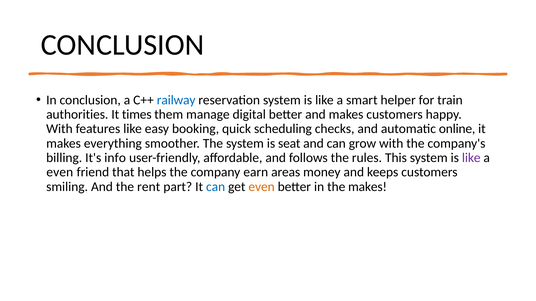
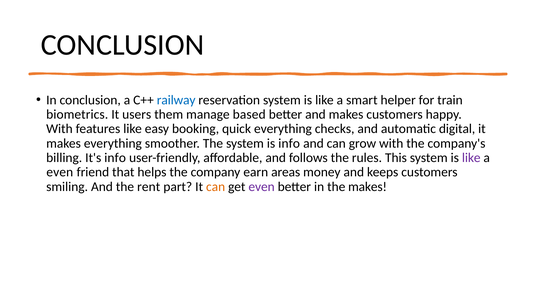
authorities: authorities -> biometrics
times: times -> users
digital: digital -> based
quick scheduling: scheduling -> everything
online: online -> digital
is seat: seat -> info
can at (216, 187) colour: blue -> orange
even at (262, 187) colour: orange -> purple
